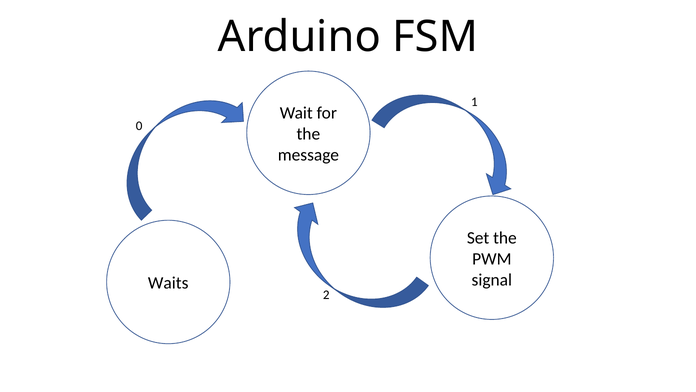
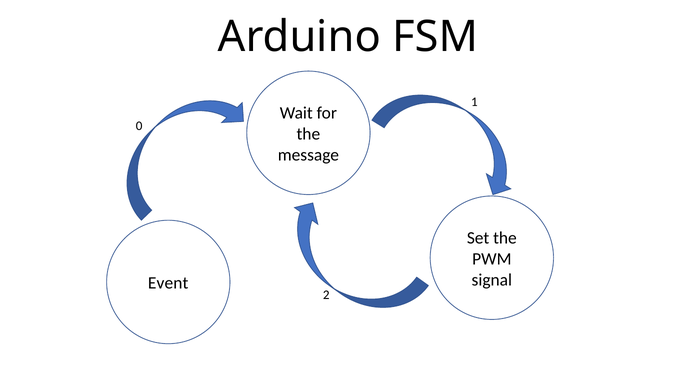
Waits: Waits -> Event
